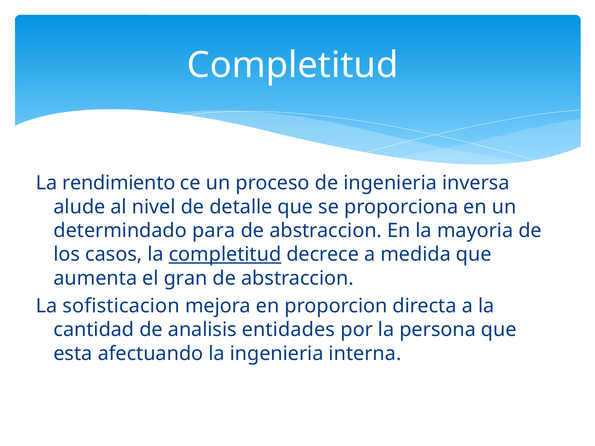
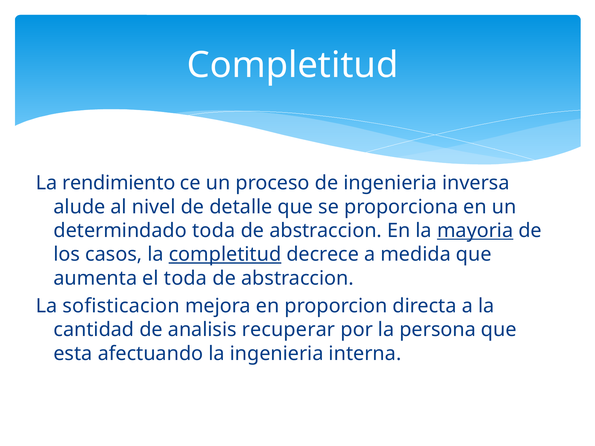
determindado para: para -> toda
mayoria underline: none -> present
el gran: gran -> toda
entidades: entidades -> recuperar
